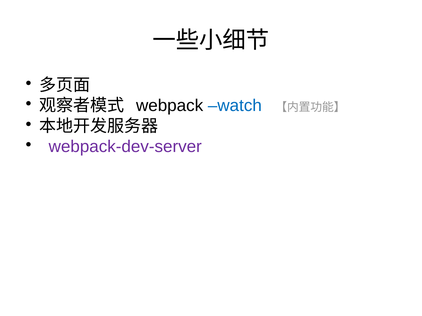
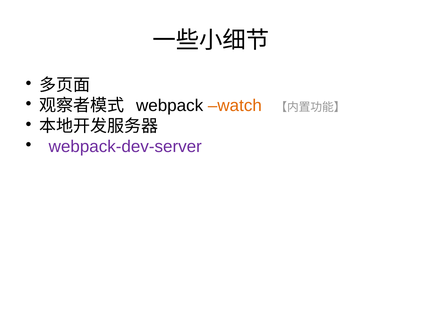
watch colour: blue -> orange
